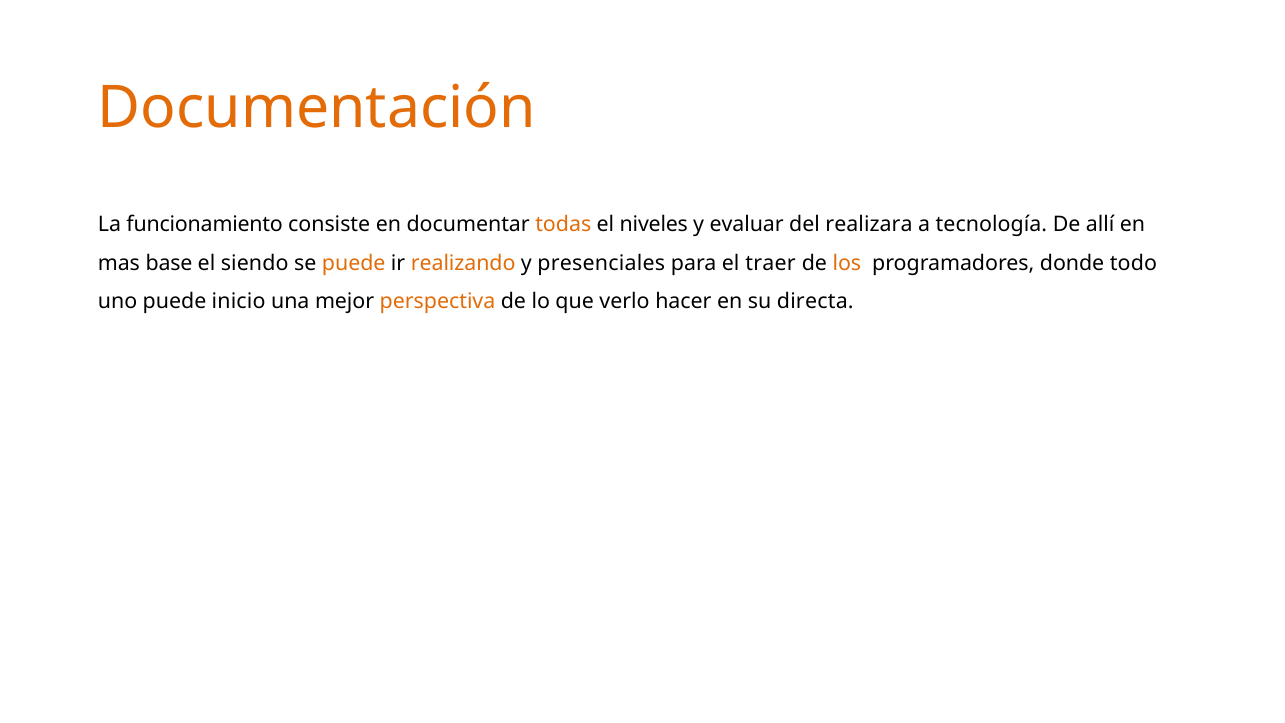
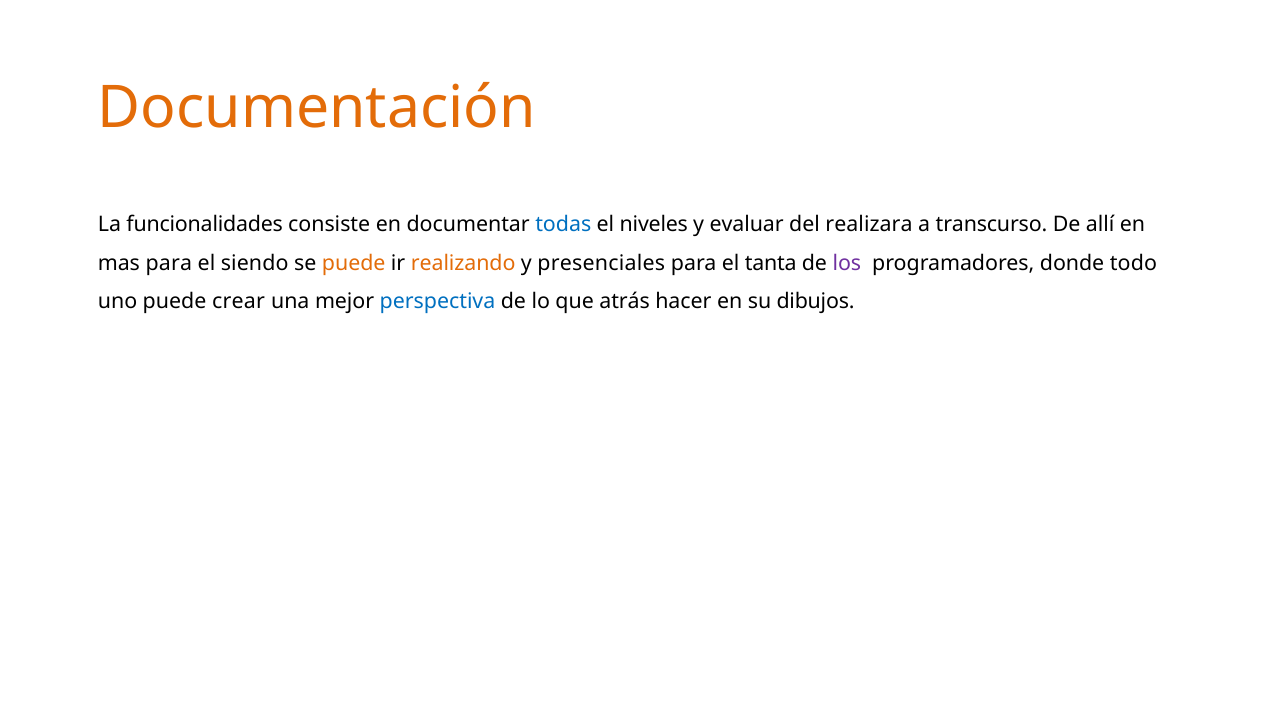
funcionamiento: funcionamiento -> funcionalidades
todas colour: orange -> blue
tecnología: tecnología -> transcurso
mas base: base -> para
traer: traer -> tanta
los colour: orange -> purple
inicio: inicio -> crear
perspectiva colour: orange -> blue
verlo: verlo -> atrás
directa: directa -> dibujos
